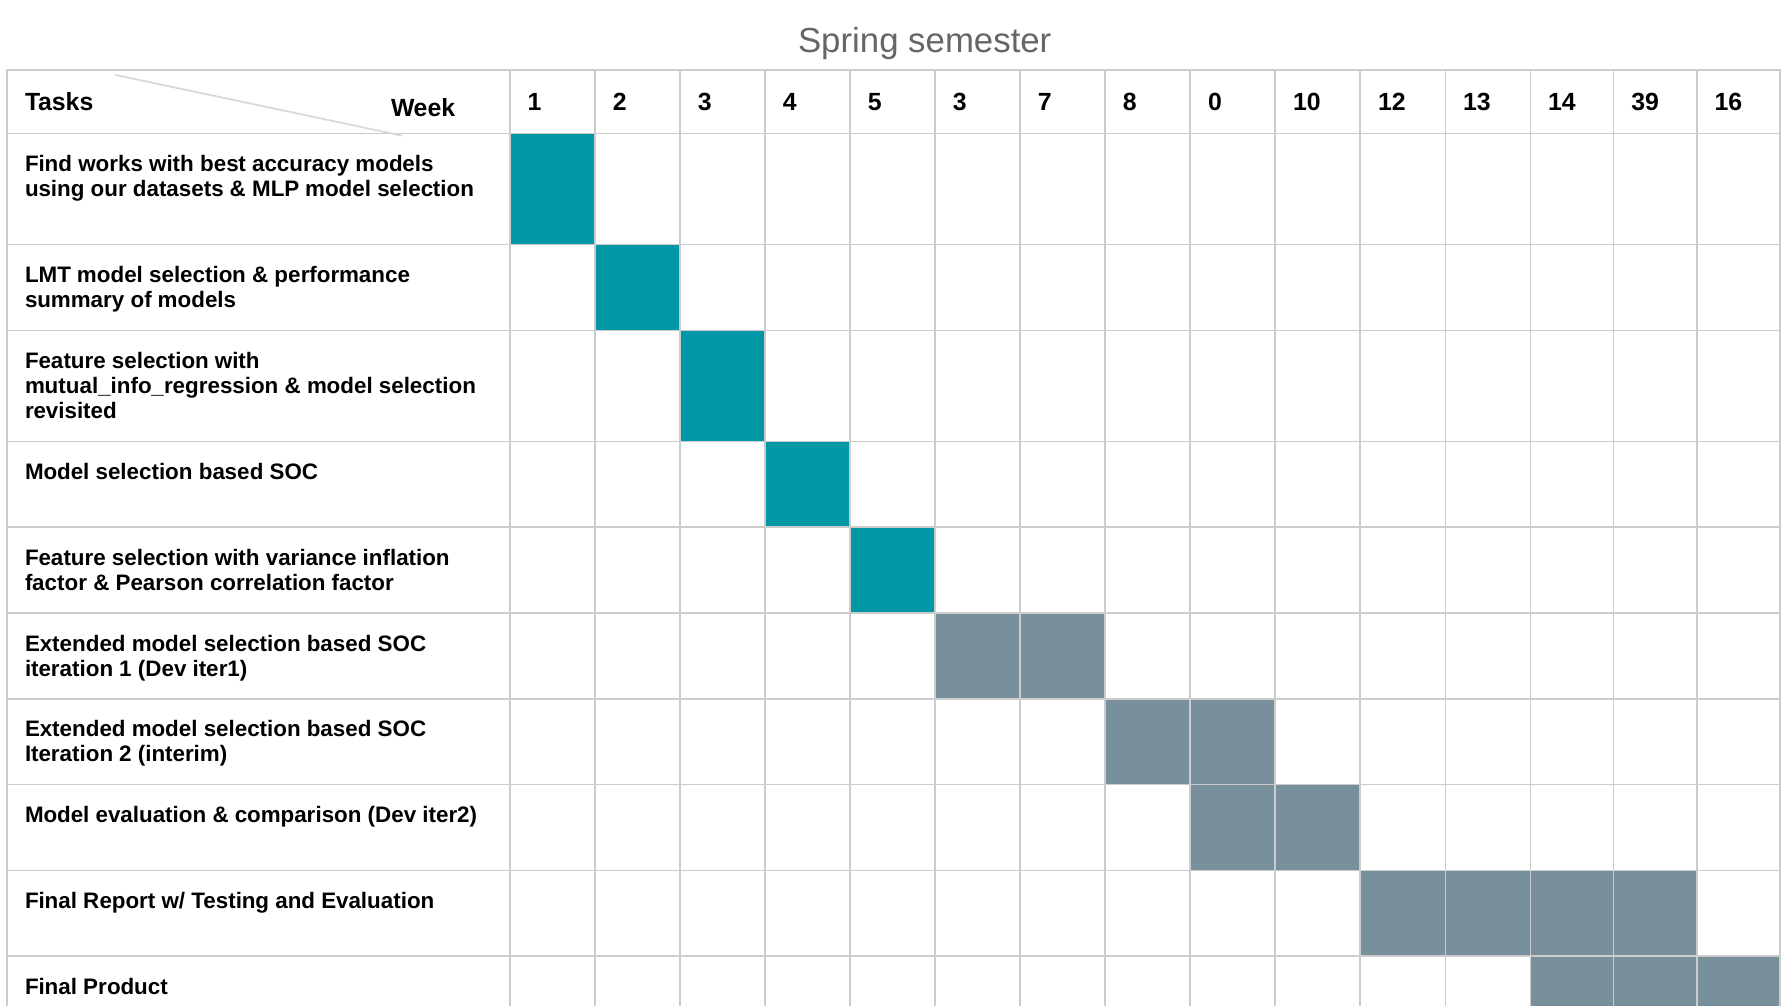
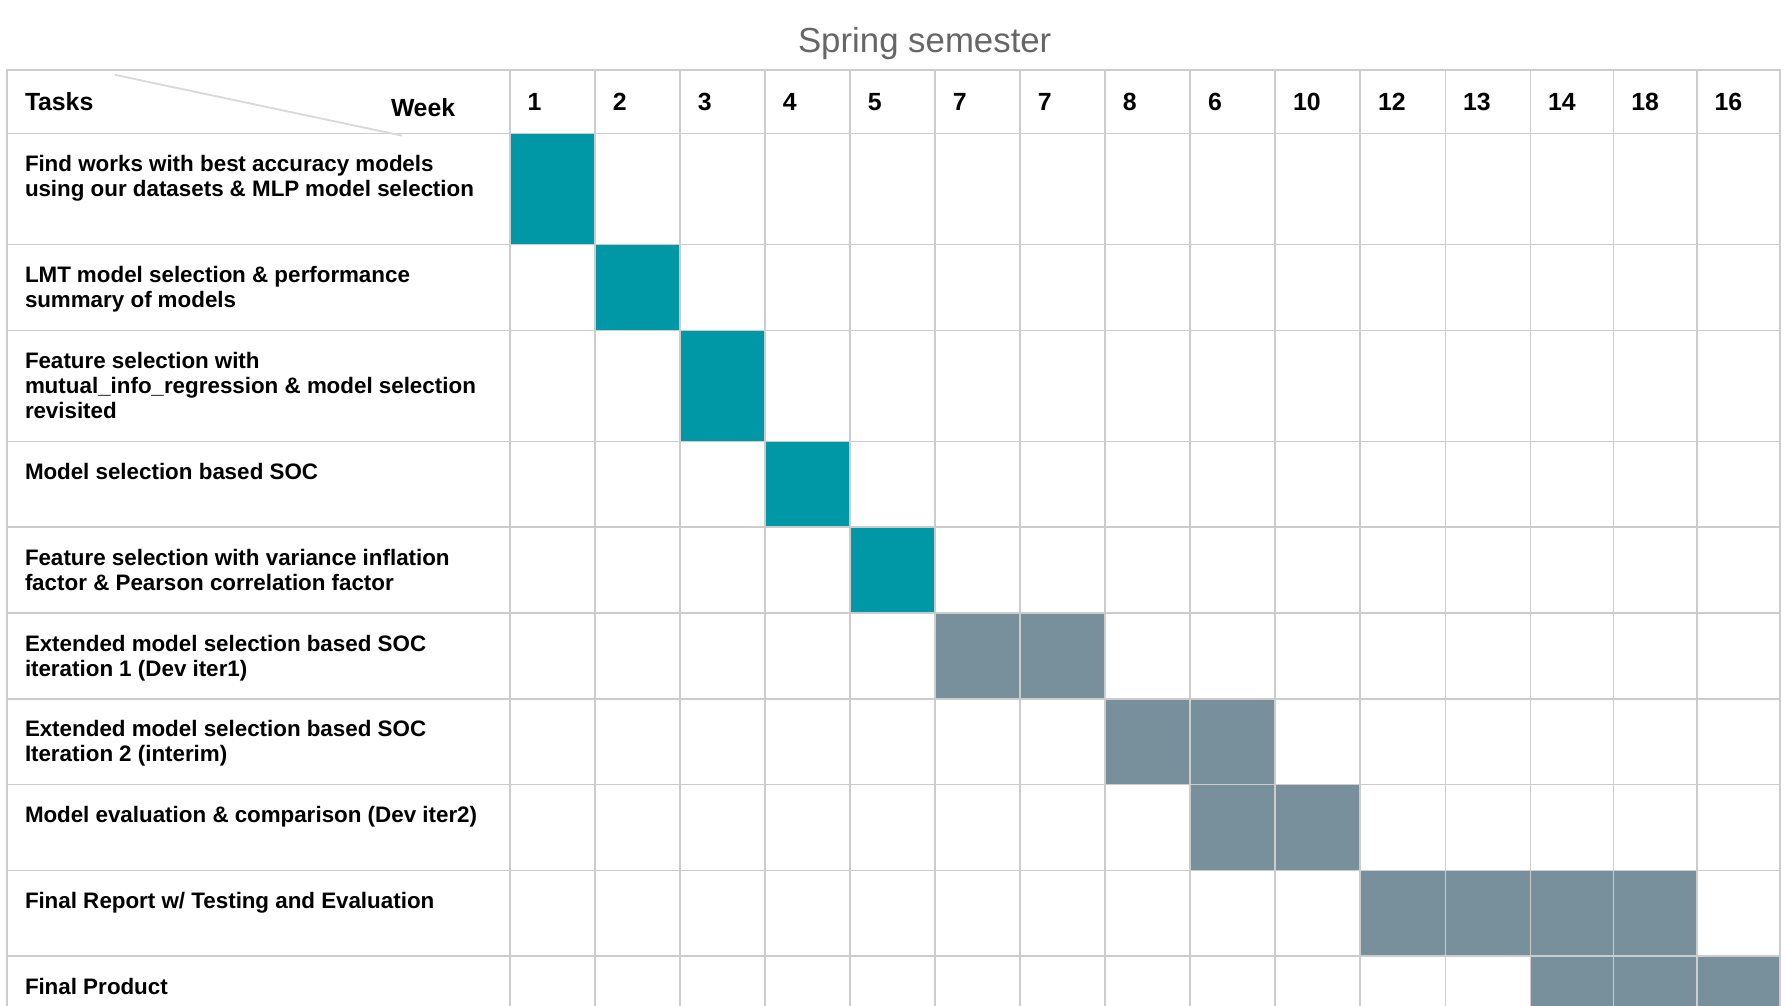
5 3: 3 -> 7
0: 0 -> 6
39: 39 -> 18
